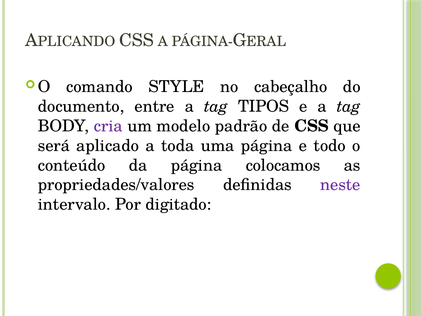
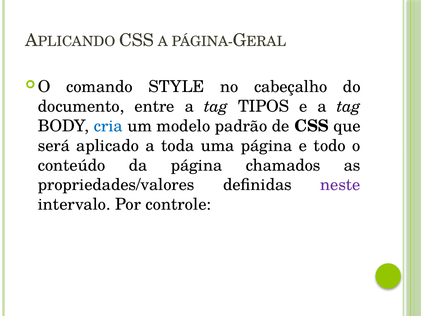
cria colour: purple -> blue
colocamos: colocamos -> chamados
digitado: digitado -> controle
